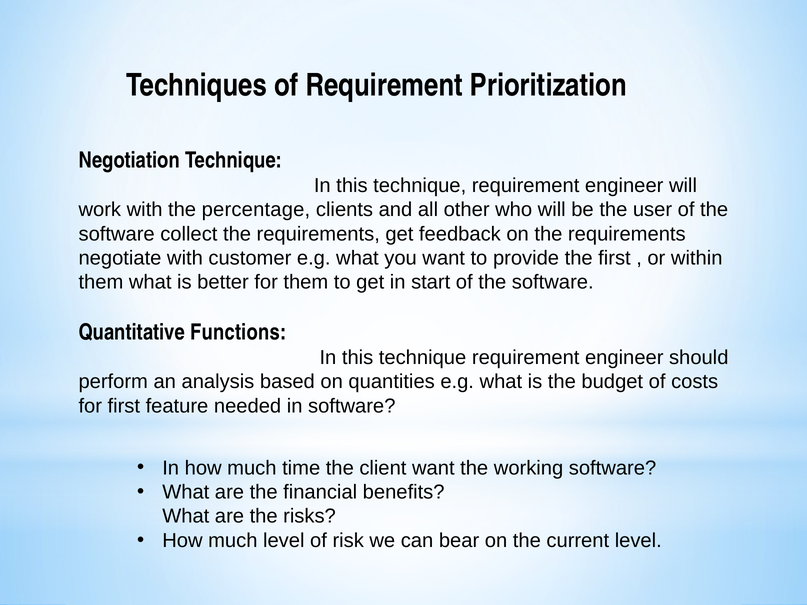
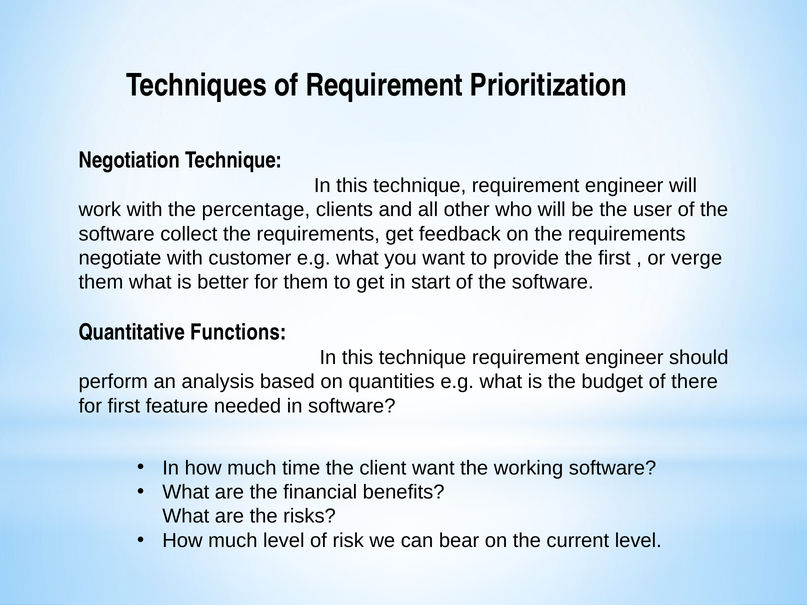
within: within -> verge
costs: costs -> there
